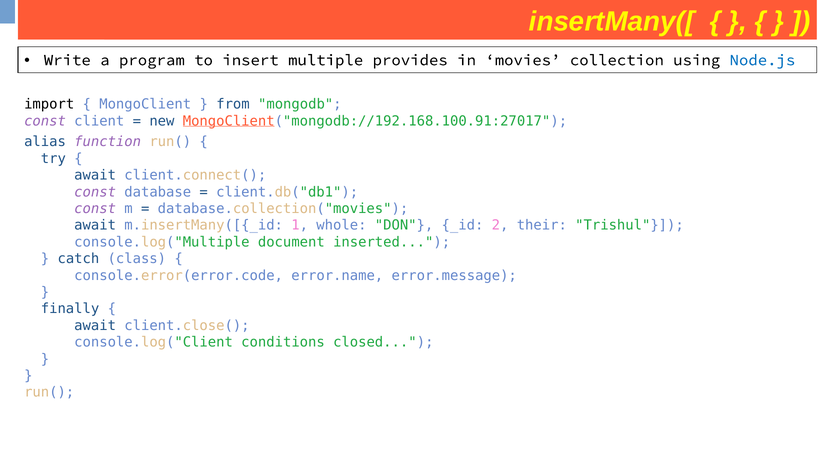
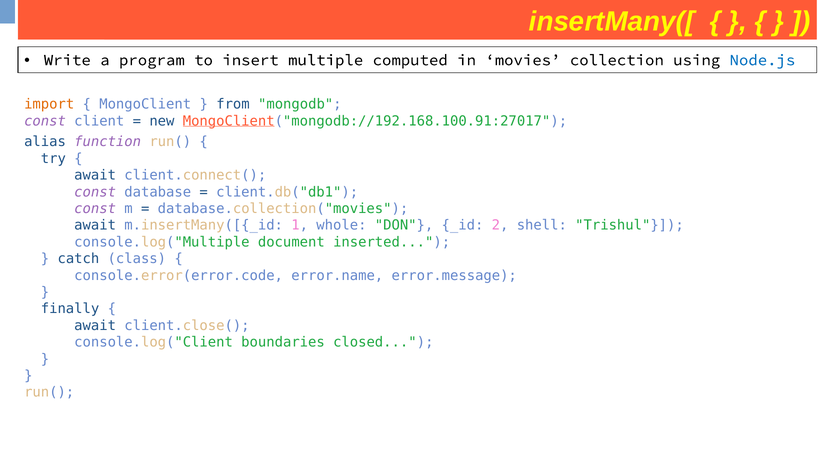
provides: provides -> computed
import colour: black -> orange
their: their -> shell
conditions: conditions -> boundaries
